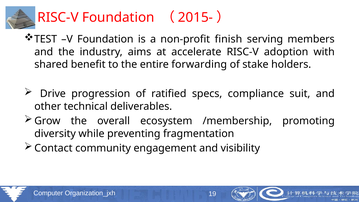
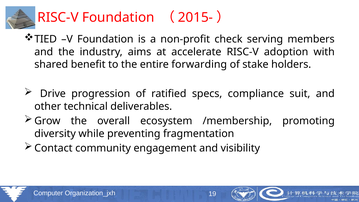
TEST: TEST -> TIED
finish: finish -> check
